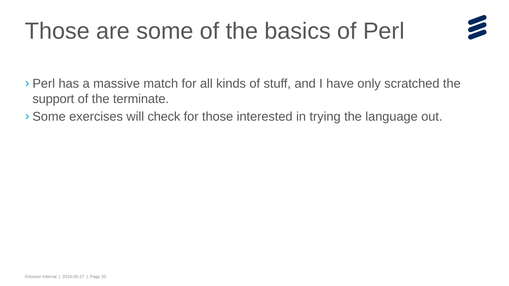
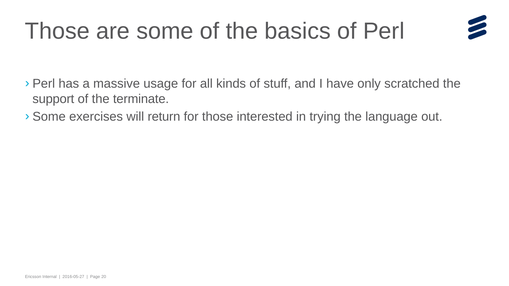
match: match -> usage
check: check -> return
